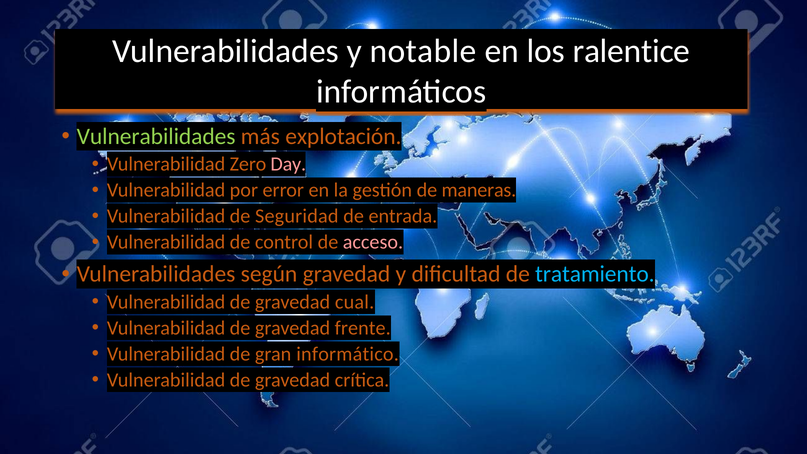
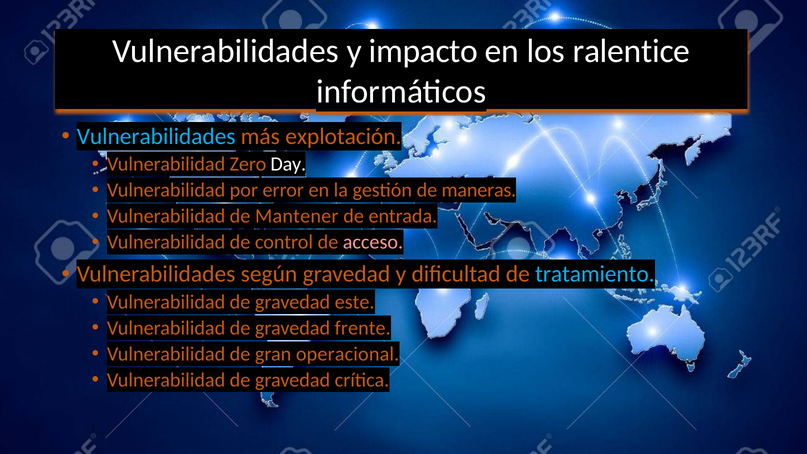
notable: notable -> impacto
Vulnerabilidades at (156, 136) colour: light green -> light blue
Day colour: pink -> white
Seguridad: Seguridad -> Mantener
cual: cual -> este
informático: informático -> operacional
